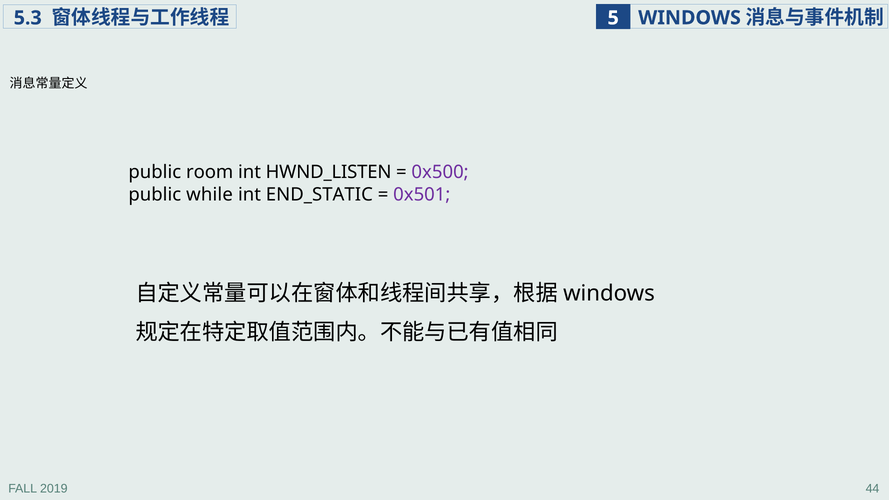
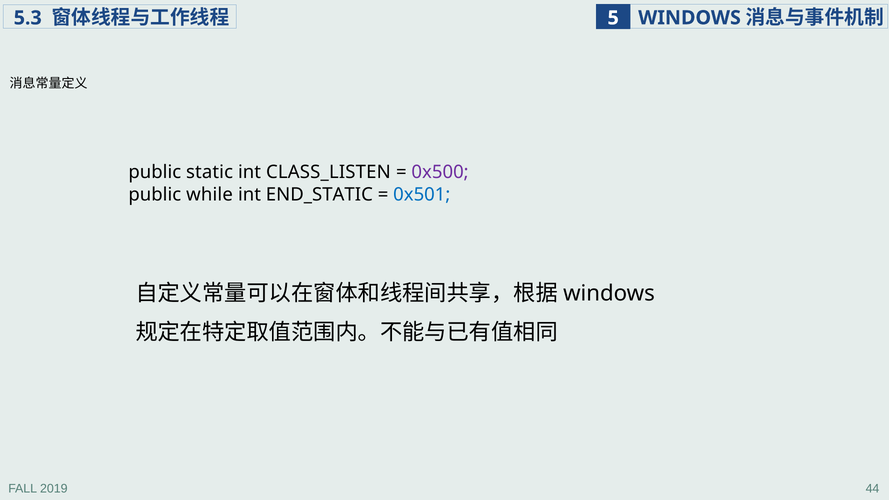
room: room -> static
HWND_LISTEN: HWND_LISTEN -> CLASS_LISTEN
0x501 colour: purple -> blue
